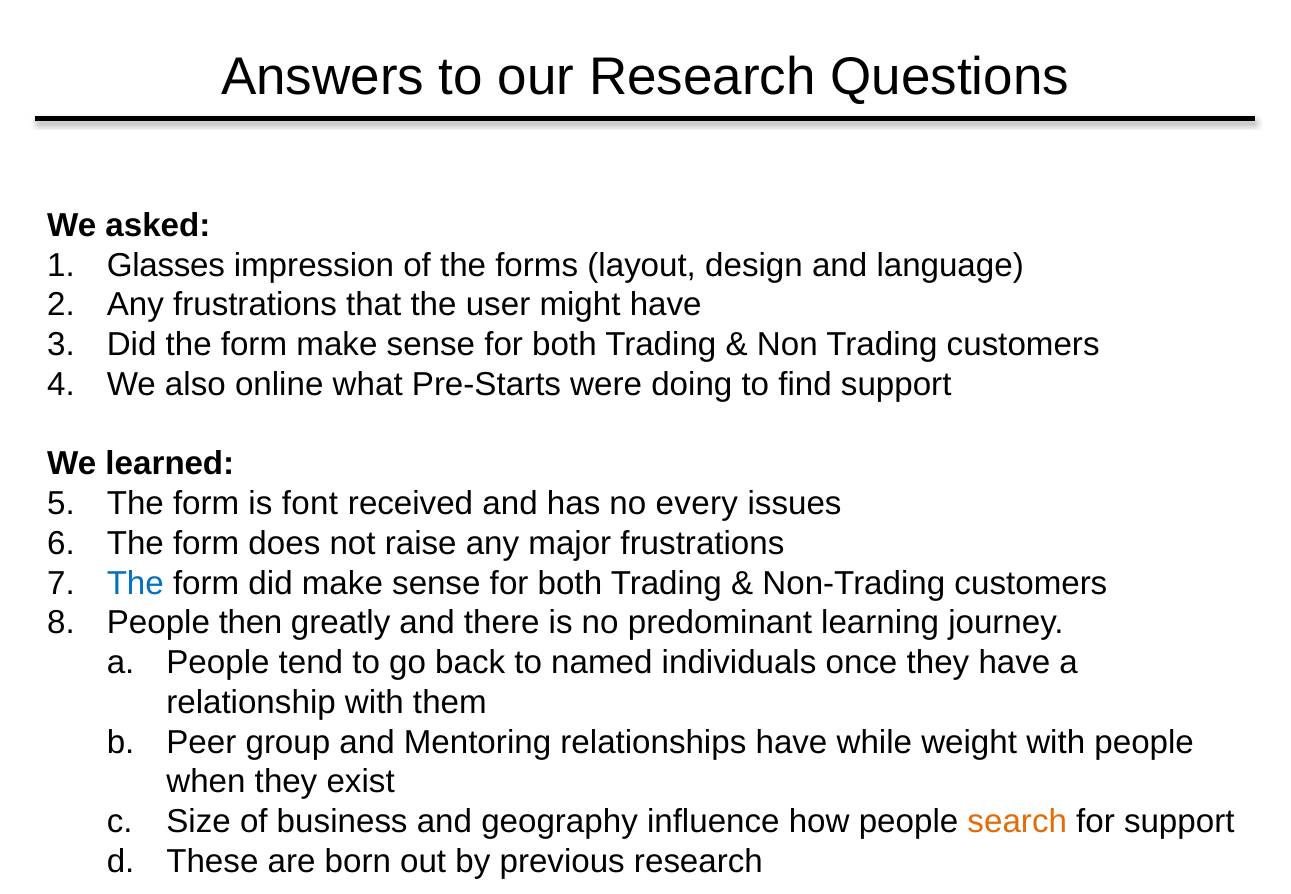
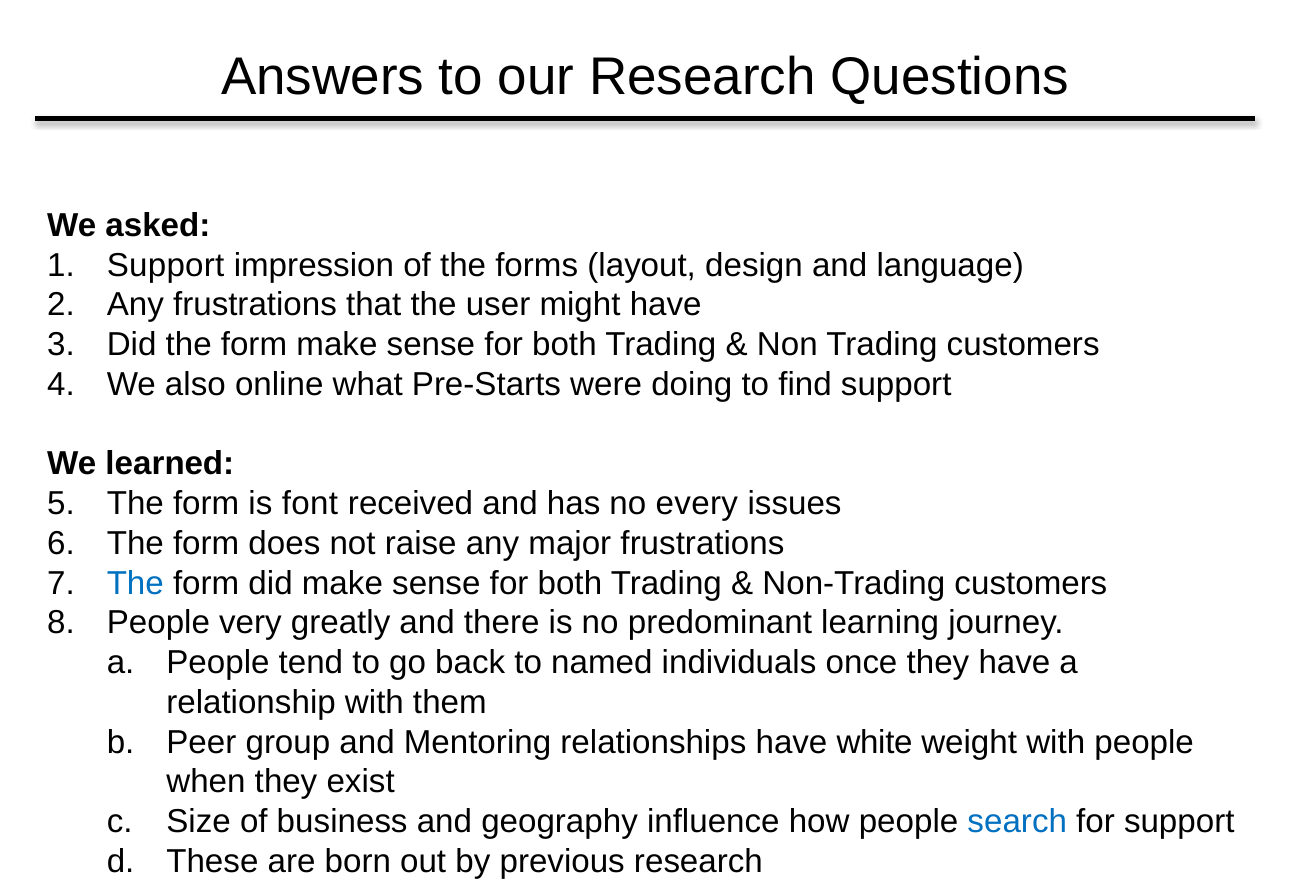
Glasses at (166, 265): Glasses -> Support
then: then -> very
while: while -> white
search colour: orange -> blue
